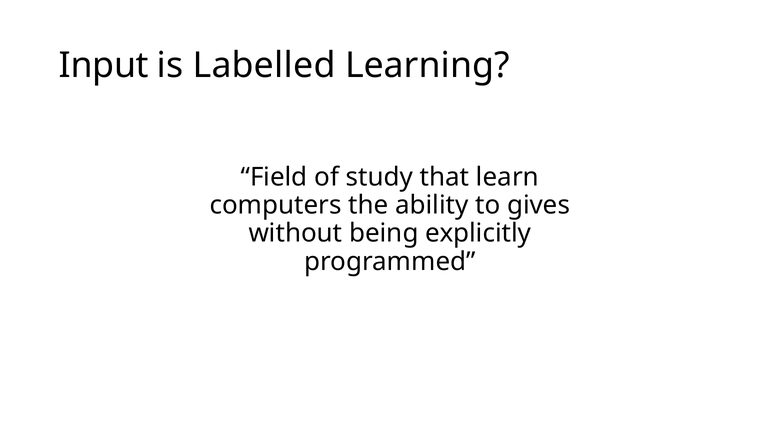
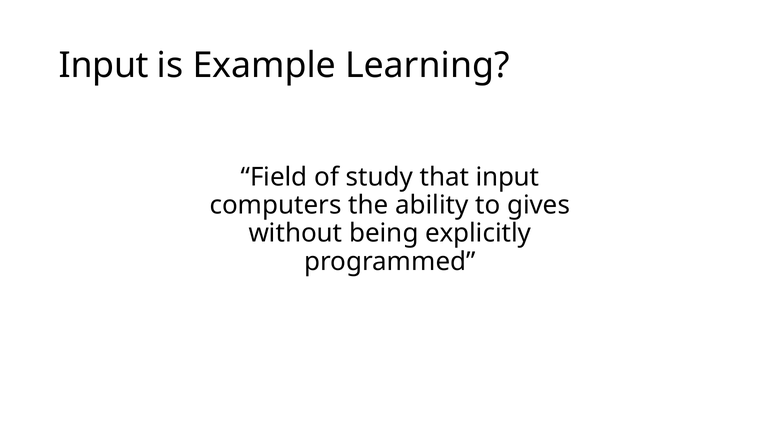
Labelled: Labelled -> Example
that learn: learn -> input
